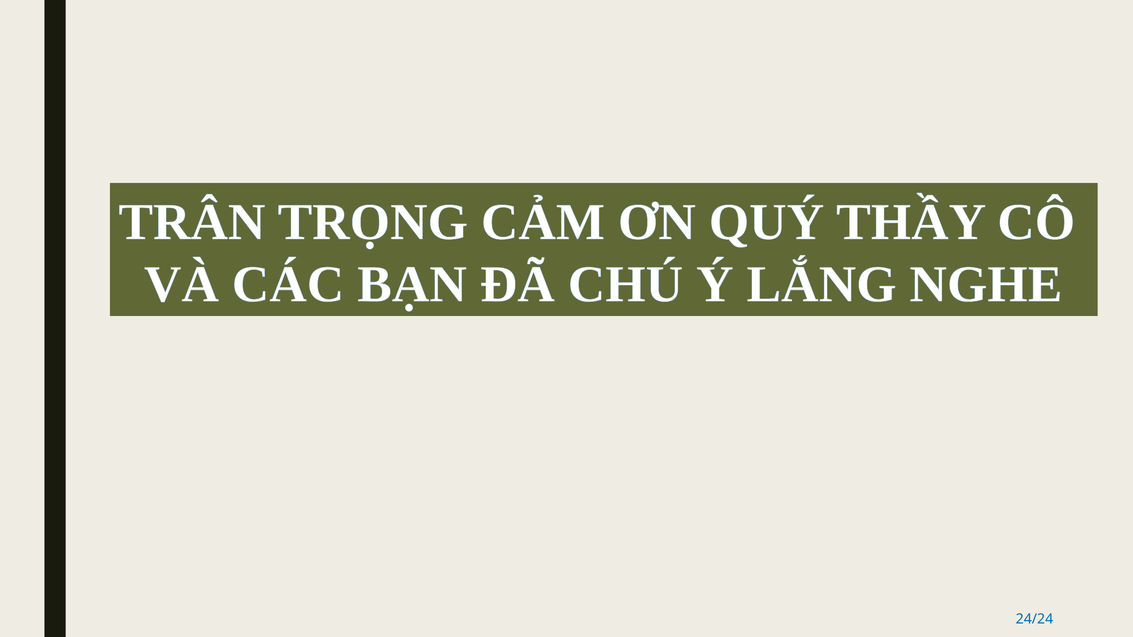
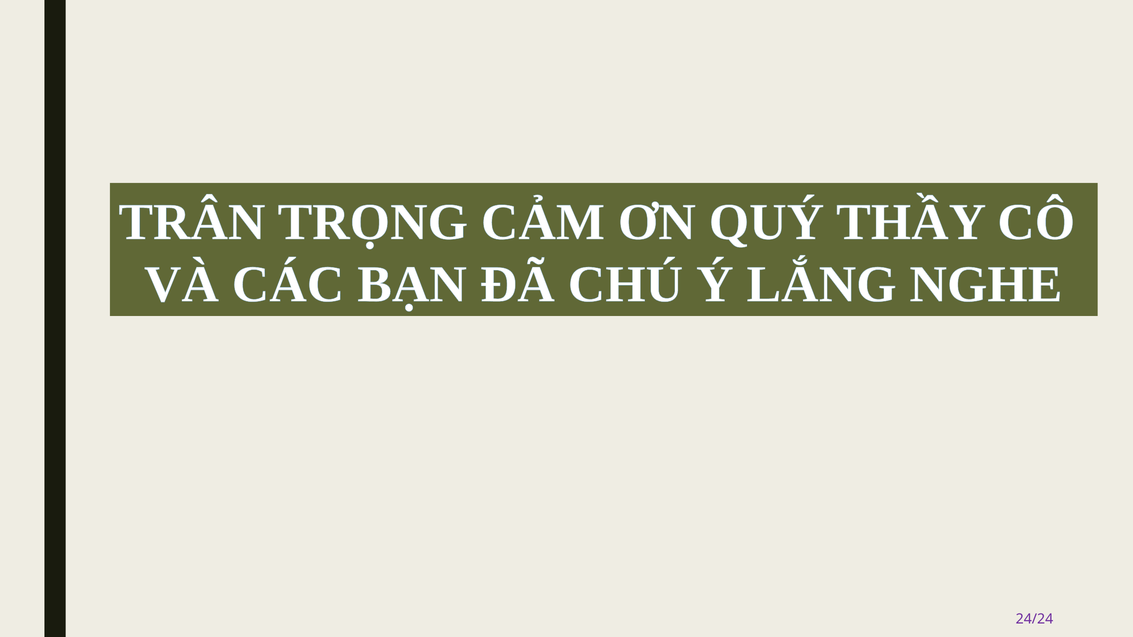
24/24 colour: blue -> purple
